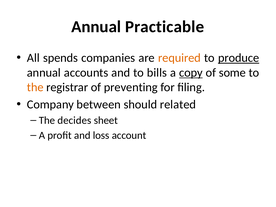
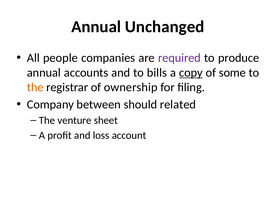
Practicable: Practicable -> Unchanged
spends: spends -> people
required colour: orange -> purple
produce underline: present -> none
preventing: preventing -> ownership
decides: decides -> venture
